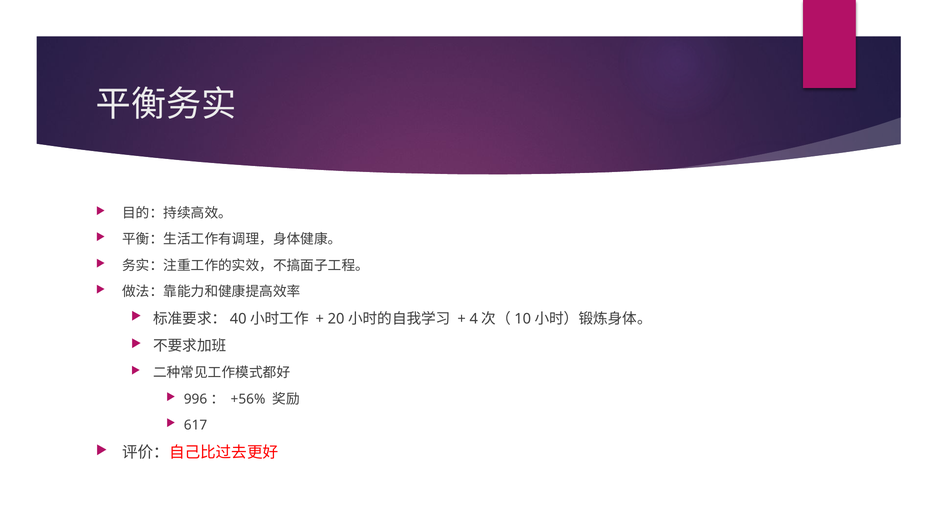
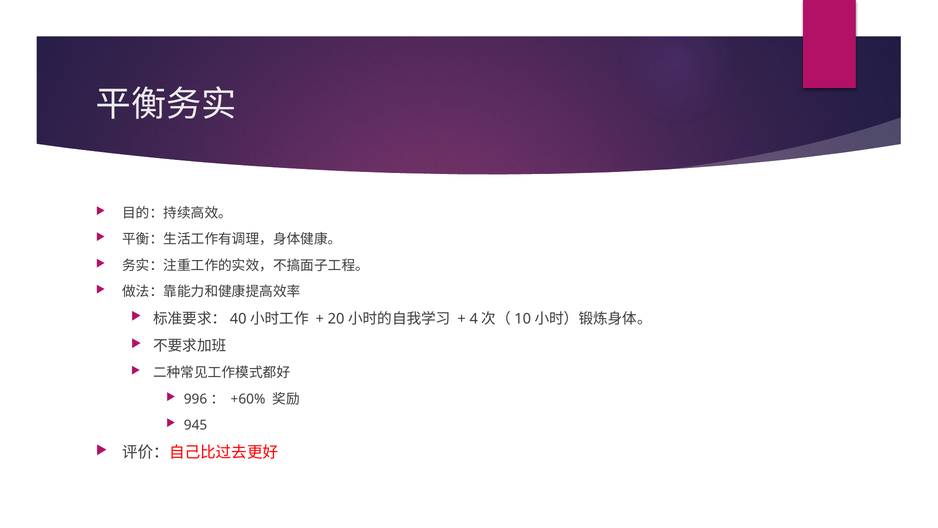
+56%: +56% -> +60%
617: 617 -> 945
